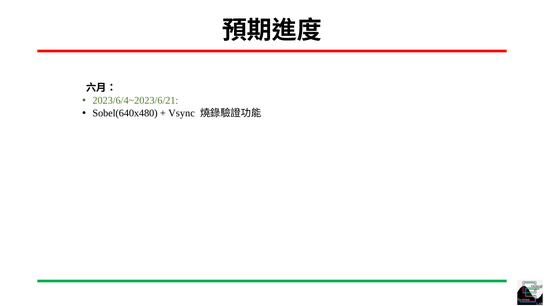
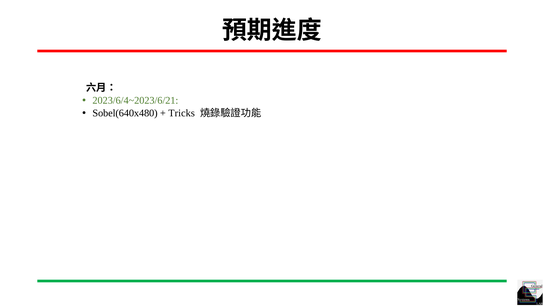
Vsync: Vsync -> Tricks
